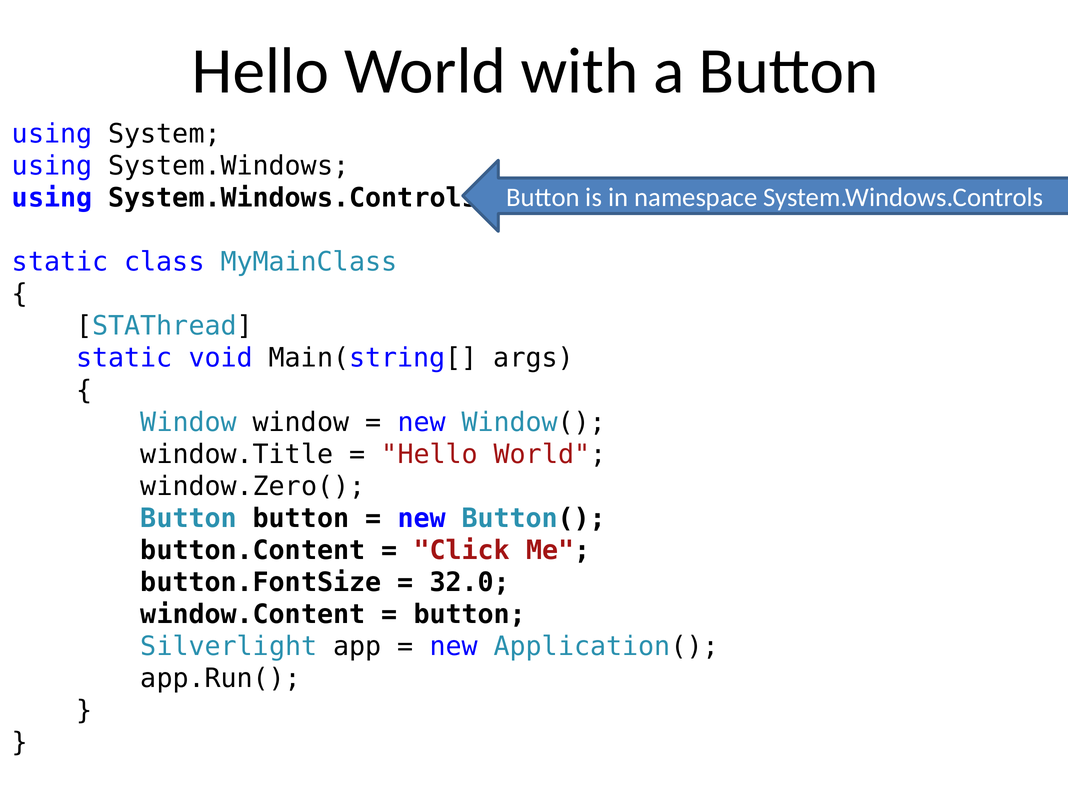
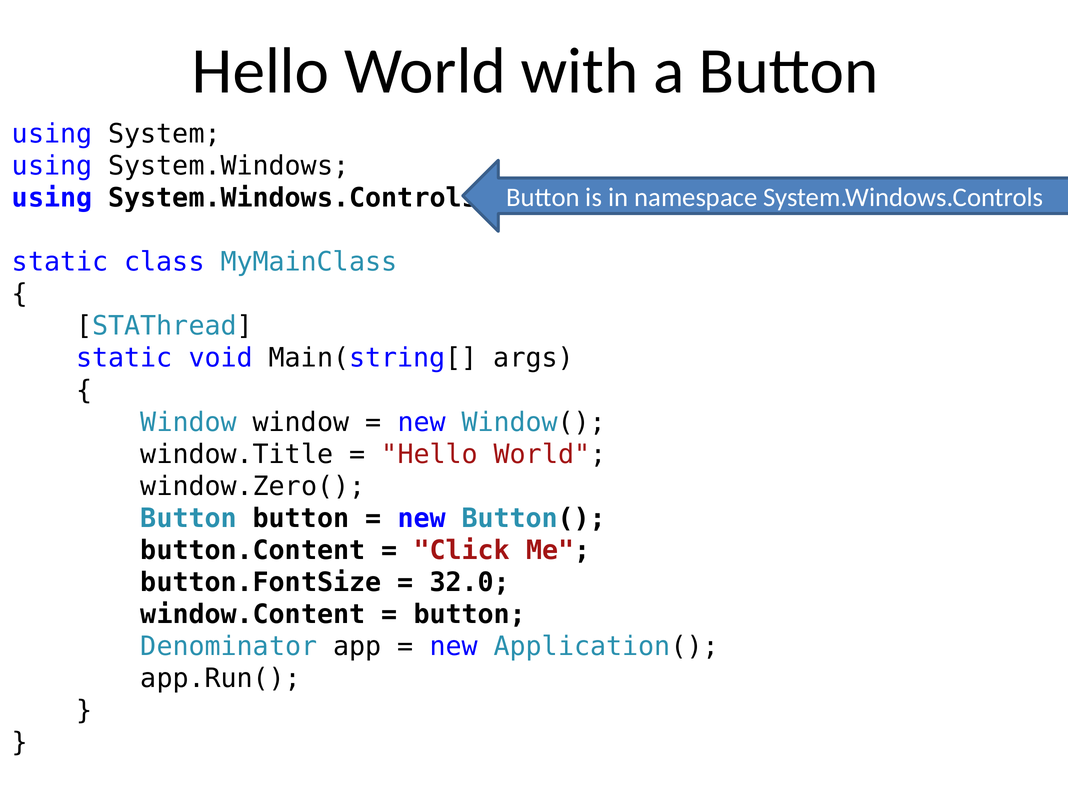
Silverlight: Silverlight -> Denominator
